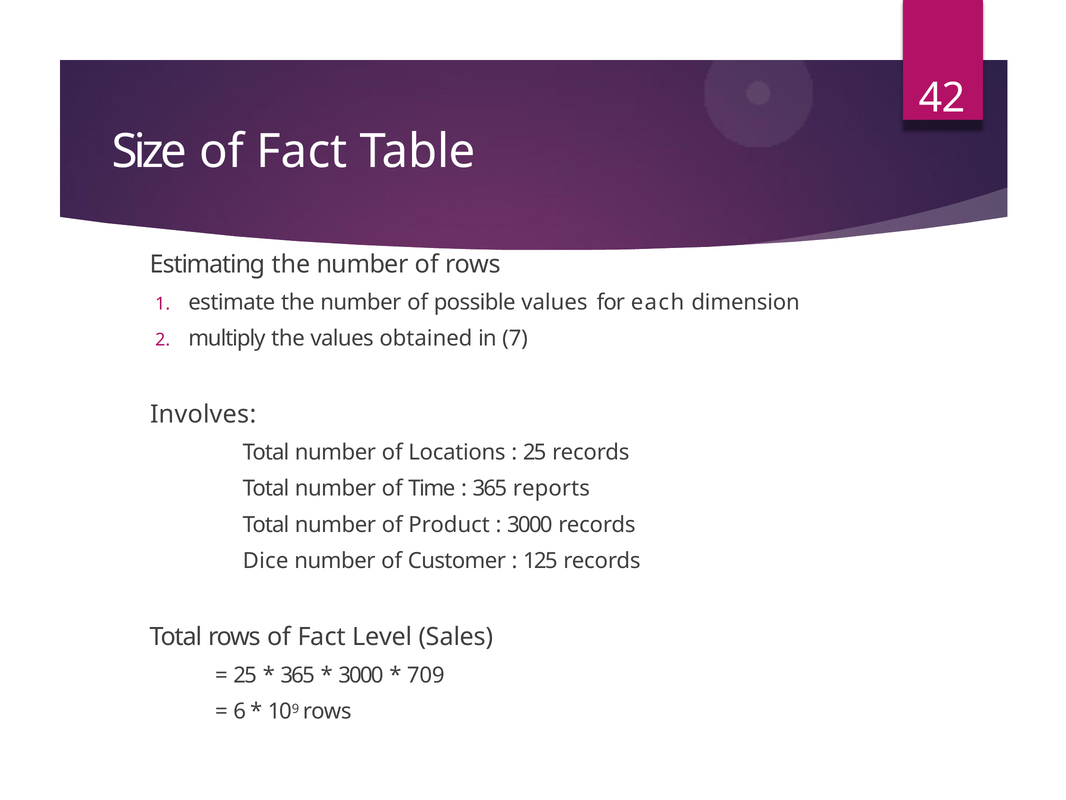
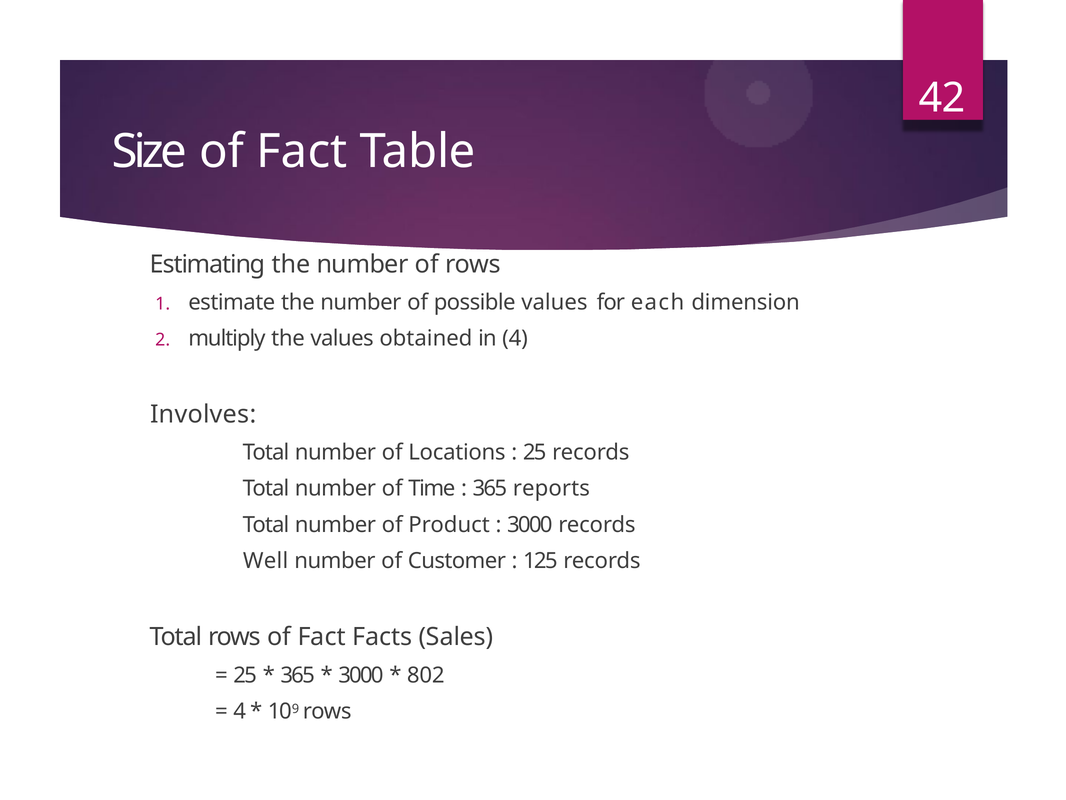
in 7: 7 -> 4
Dice: Dice -> Well
Level: Level -> Facts
709: 709 -> 802
6 at (240, 711): 6 -> 4
